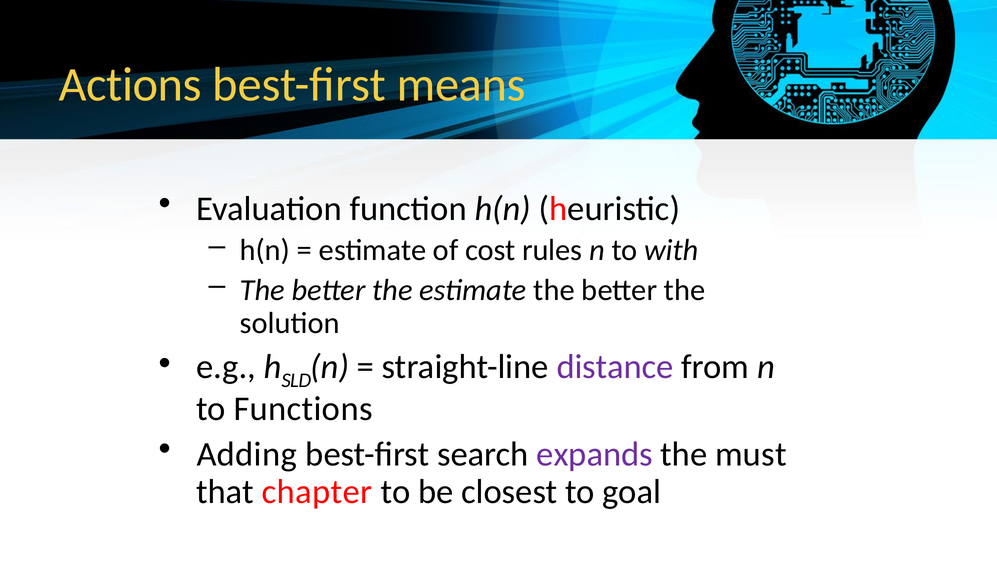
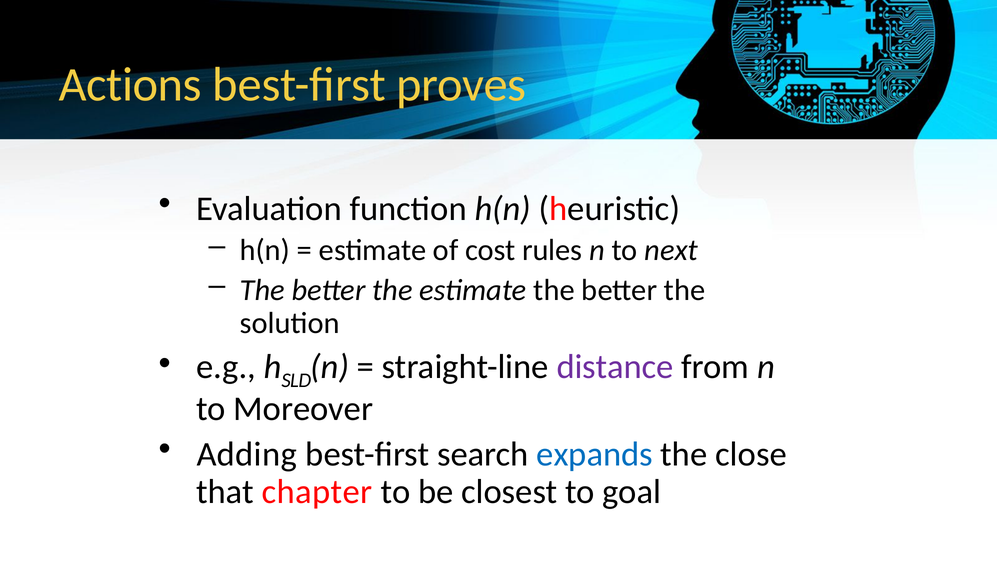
means: means -> proves
with: with -> next
Functions: Functions -> Moreover
expands colour: purple -> blue
must: must -> close
